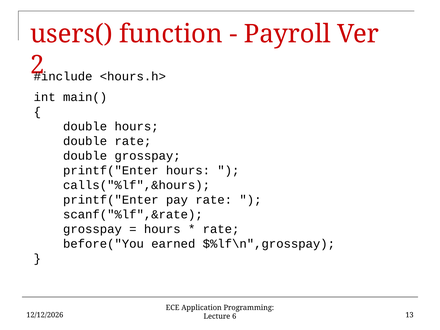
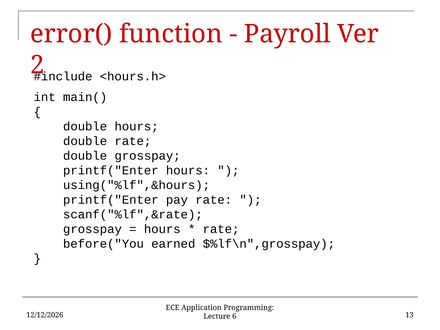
users(: users( -> error(
calls("%lf",&hours: calls("%lf",&hours -> using("%lf",&hours
